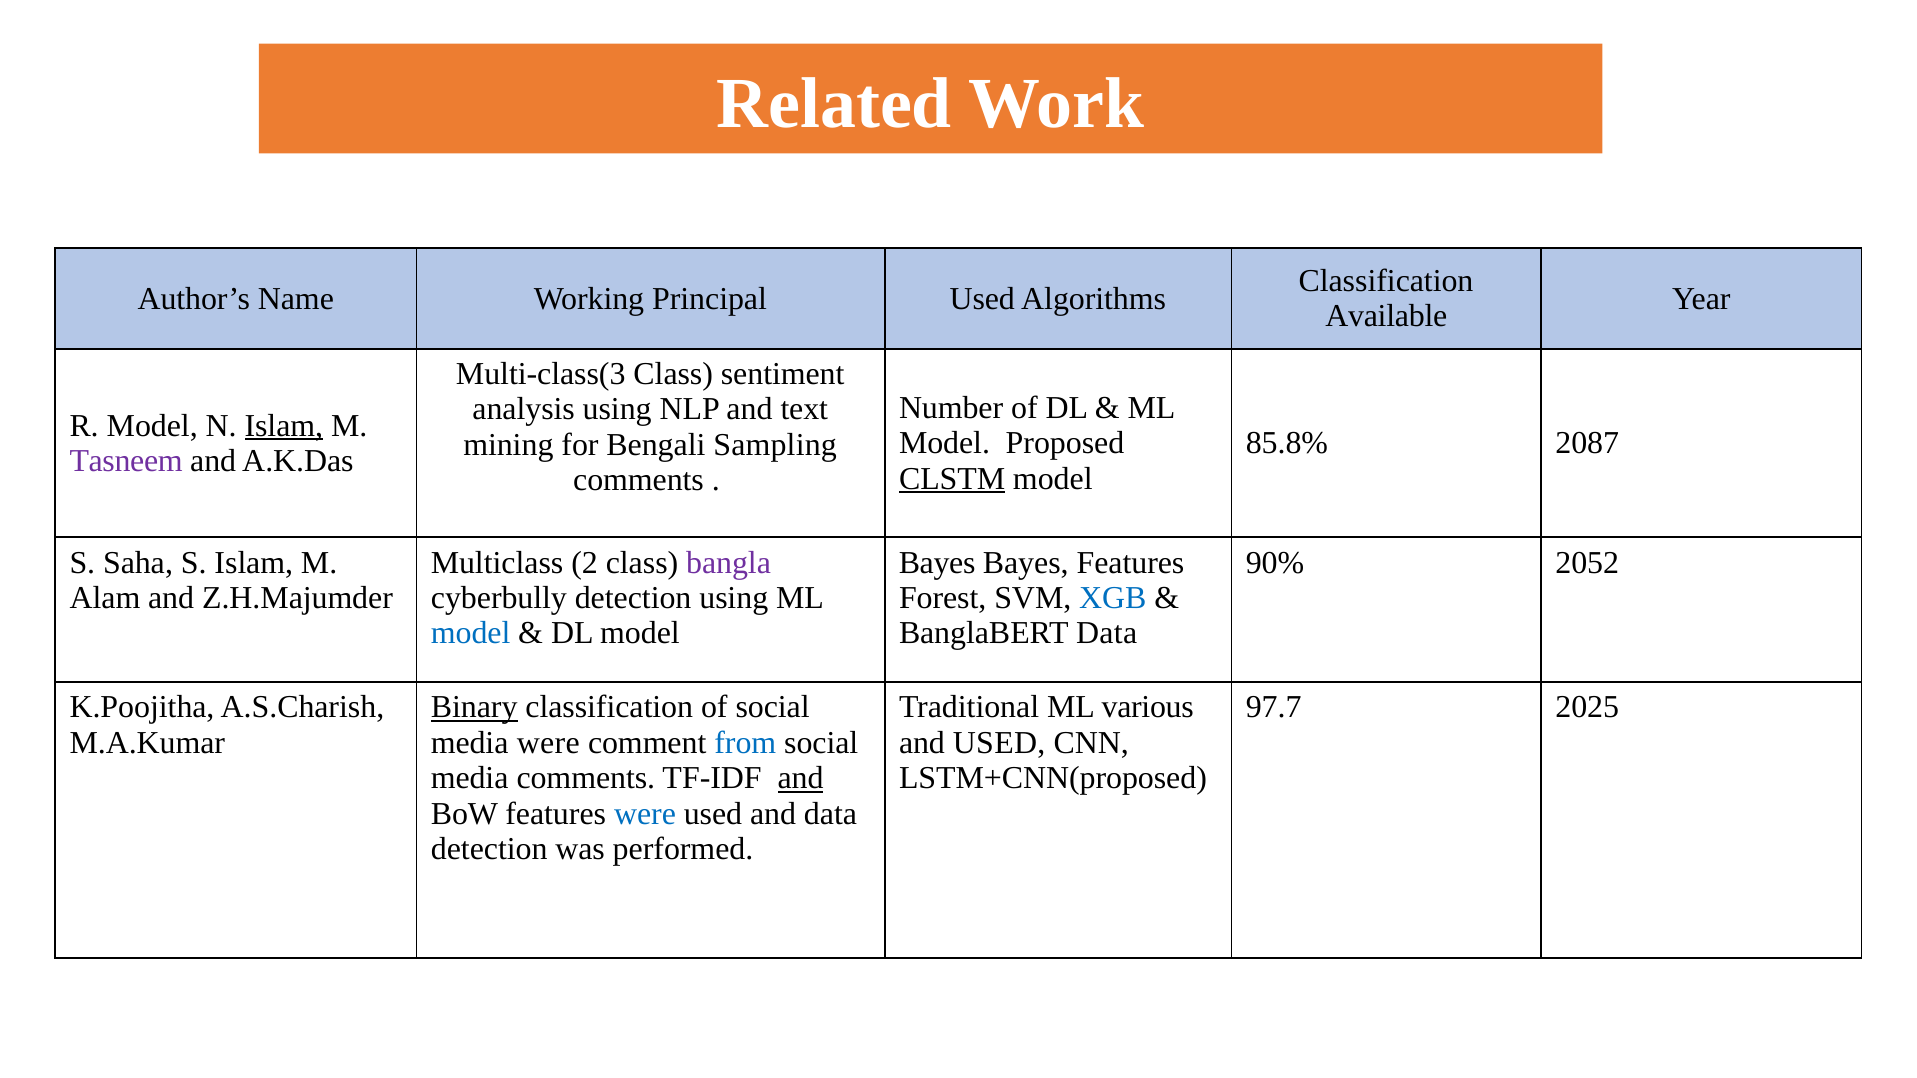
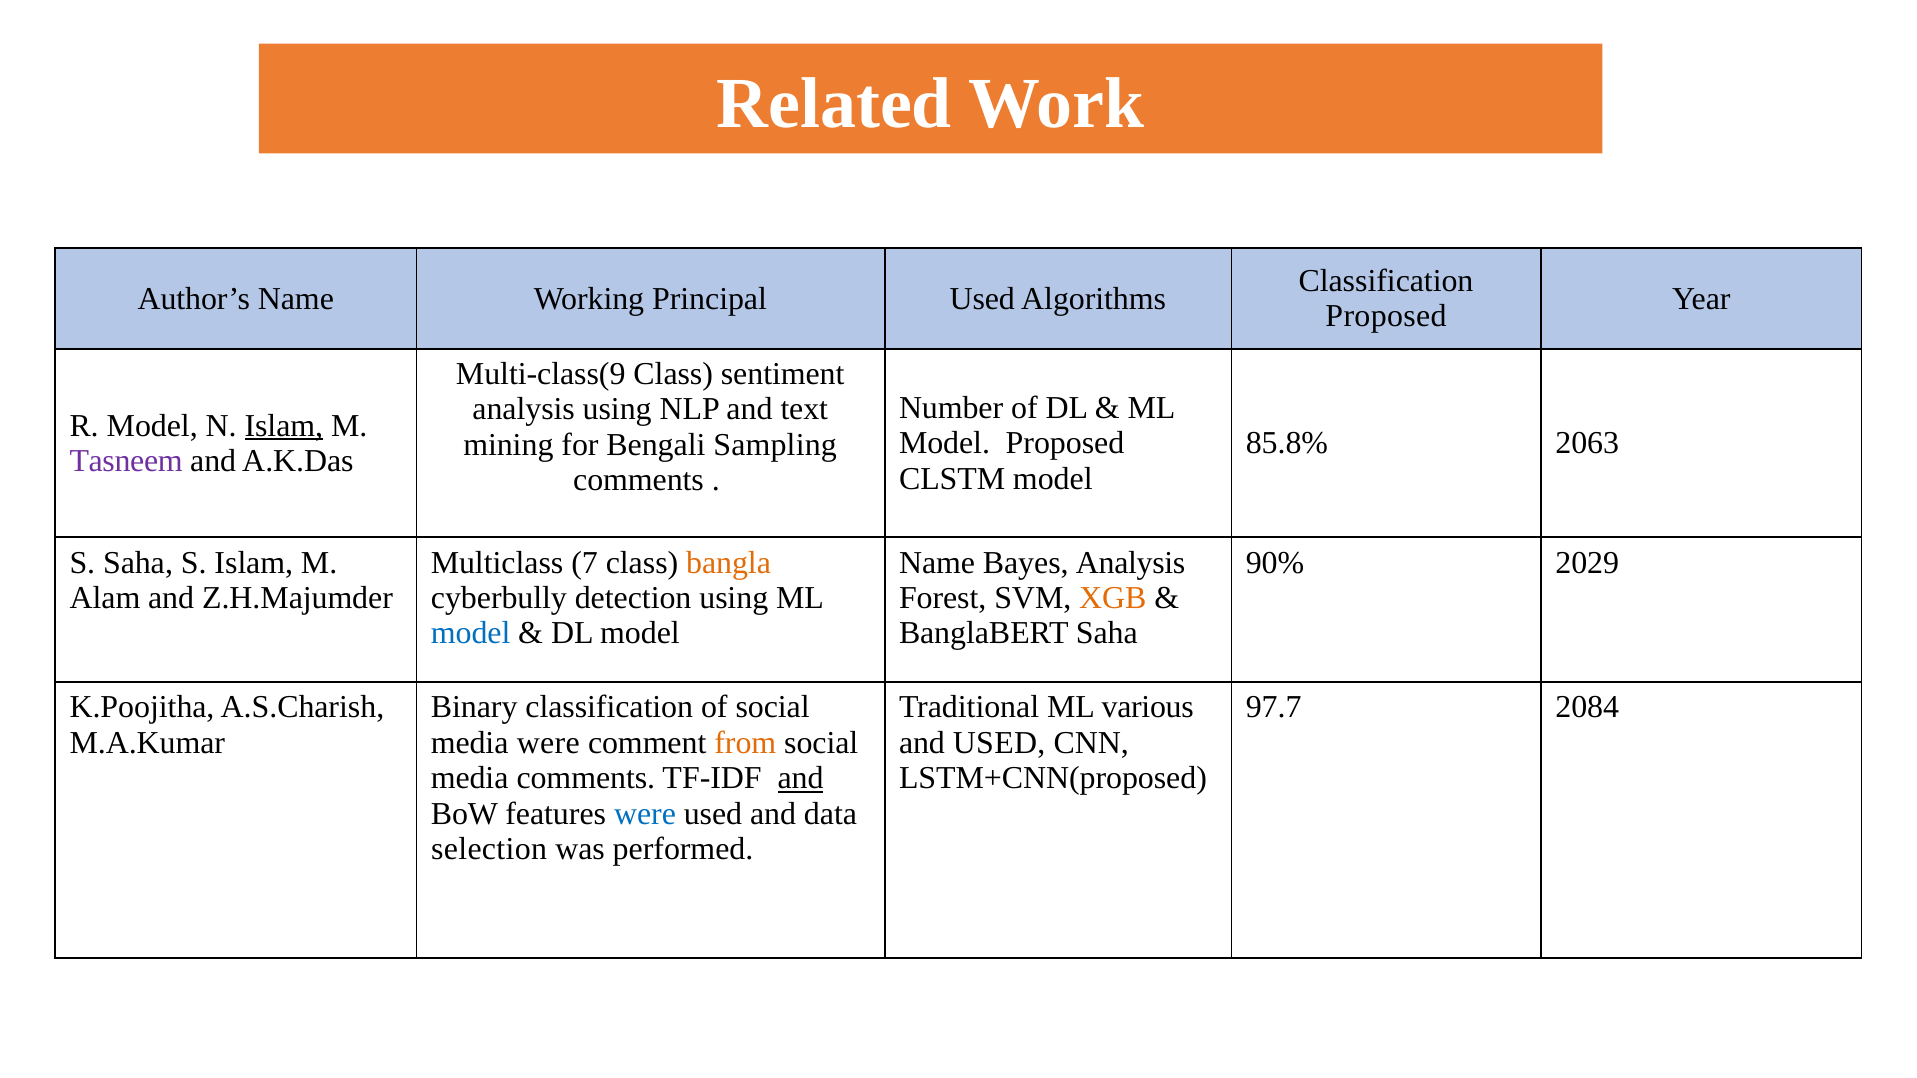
Available at (1386, 316): Available -> Proposed
Multi-class(3: Multi-class(3 -> Multi-class(9
2087: 2087 -> 2063
CLSTM underline: present -> none
2: 2 -> 7
bangla colour: purple -> orange
Bayes at (937, 563): Bayes -> Name
Bayes Features: Features -> Analysis
2052: 2052 -> 2029
XGB colour: blue -> orange
BanglaBERT Data: Data -> Saha
Binary underline: present -> none
2025: 2025 -> 2084
from colour: blue -> orange
detection at (489, 849): detection -> selection
